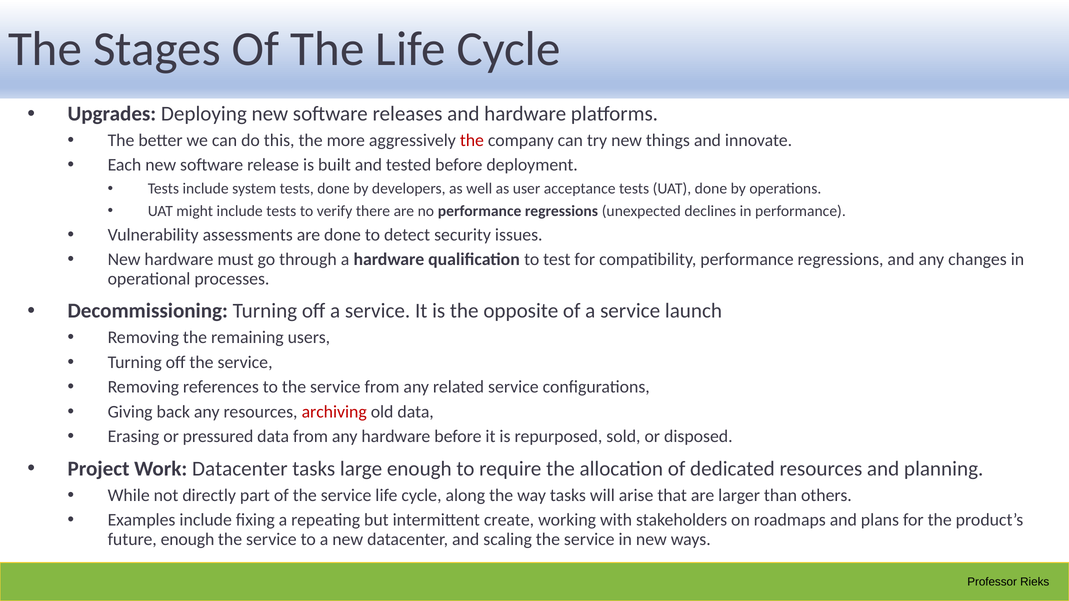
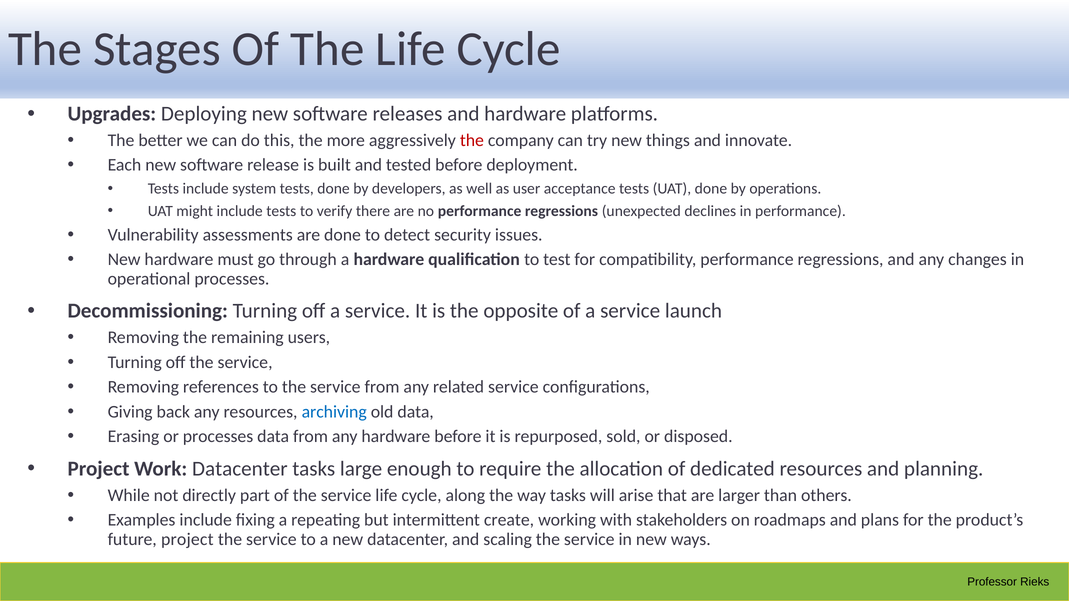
archiving colour: red -> blue
or pressured: pressured -> processes
future enough: enough -> project
